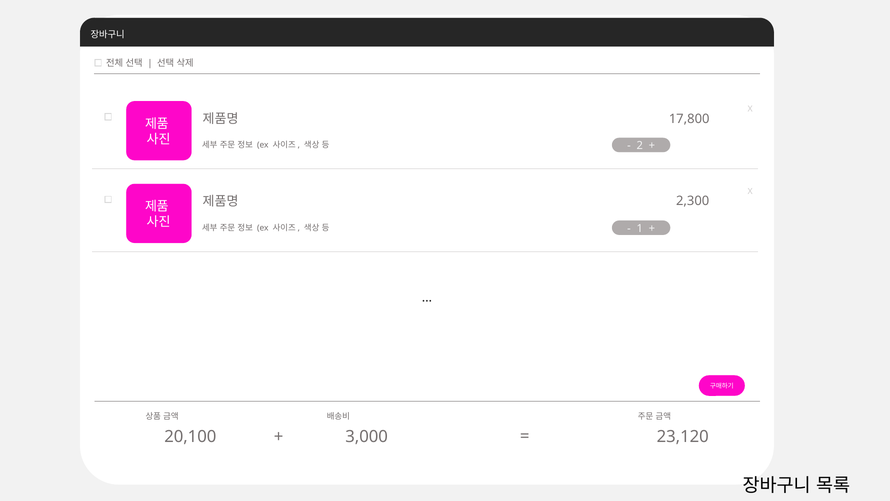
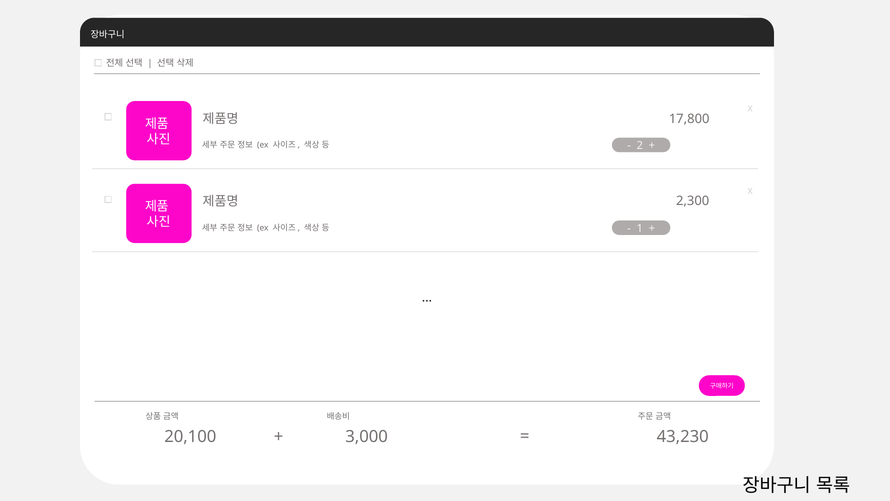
23,120: 23,120 -> 43,230
